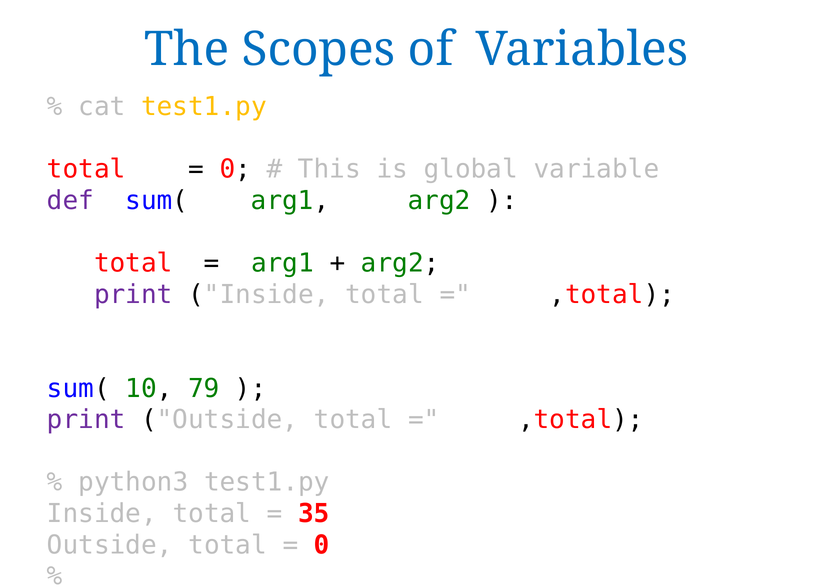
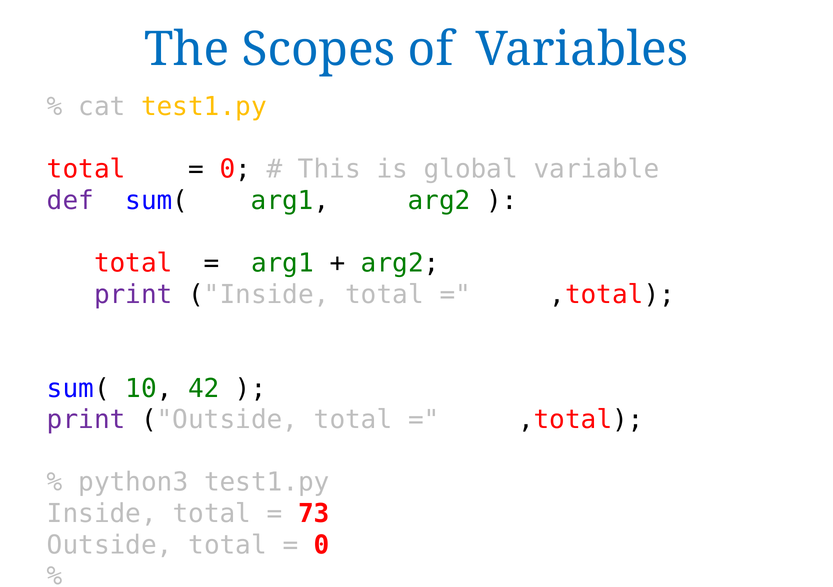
79: 79 -> 42
35: 35 -> 73
